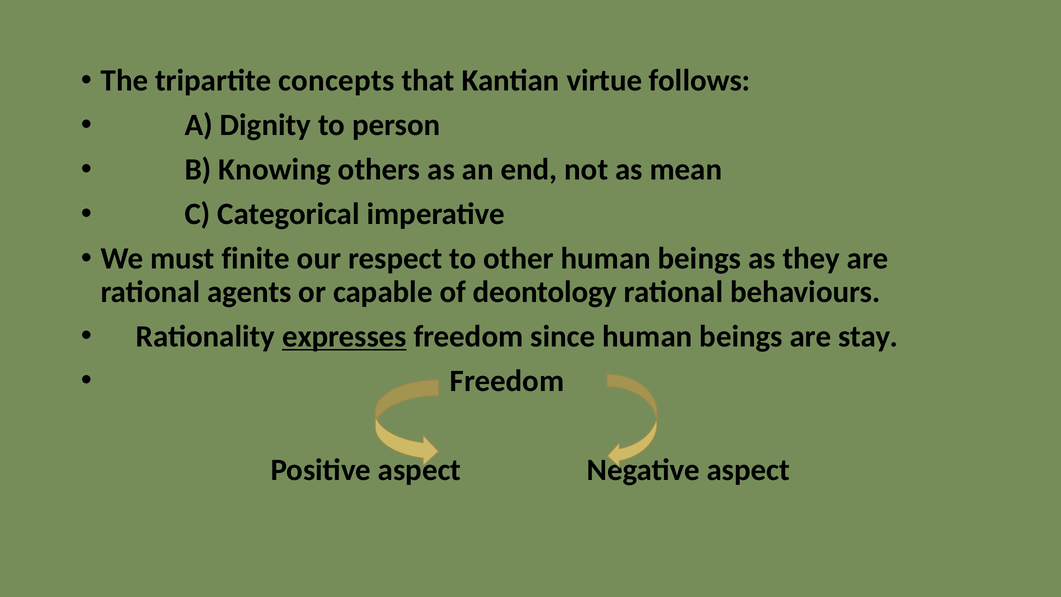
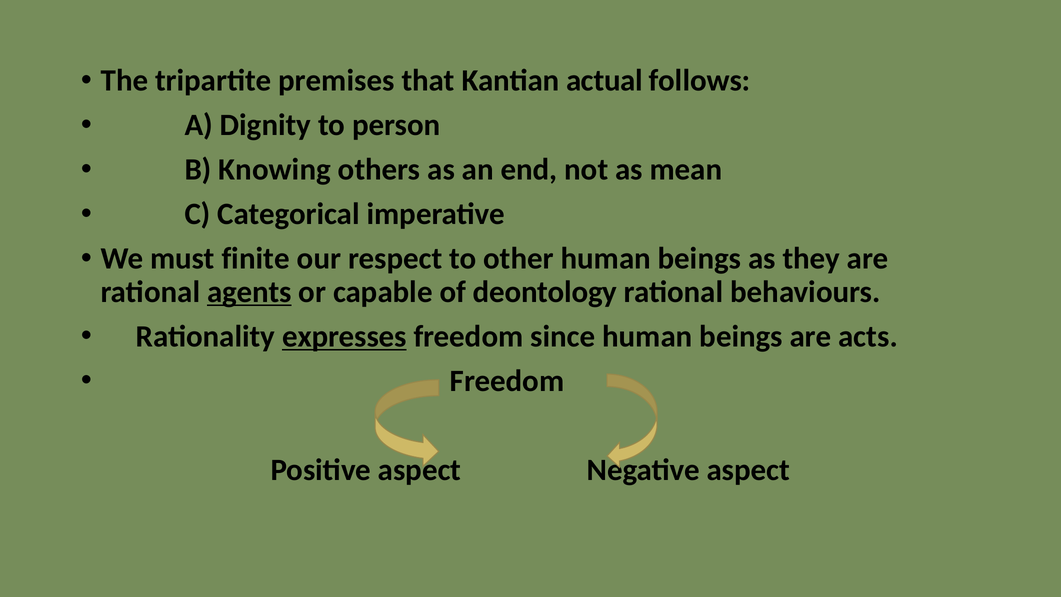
concepts: concepts -> premises
virtue: virtue -> actual
agents underline: none -> present
stay: stay -> acts
